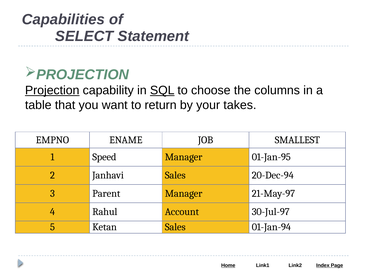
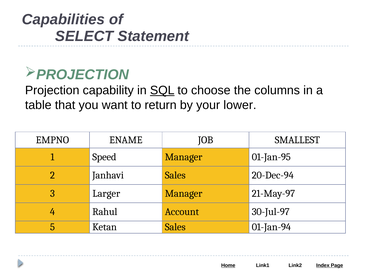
Projection underline: present -> none
takes: takes -> lower
Parent: Parent -> Larger
